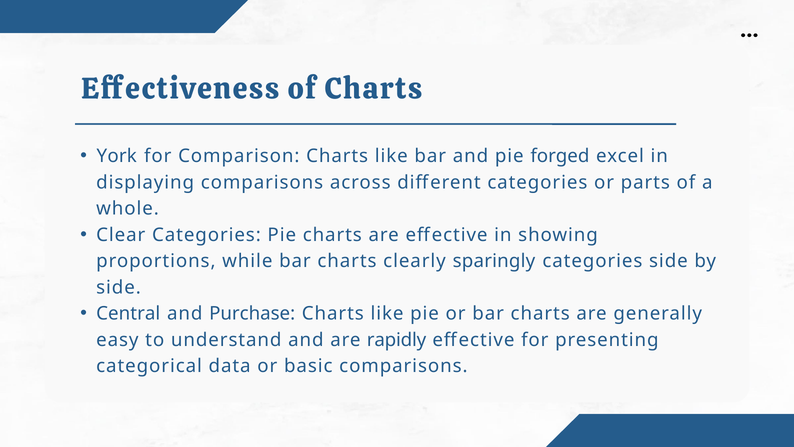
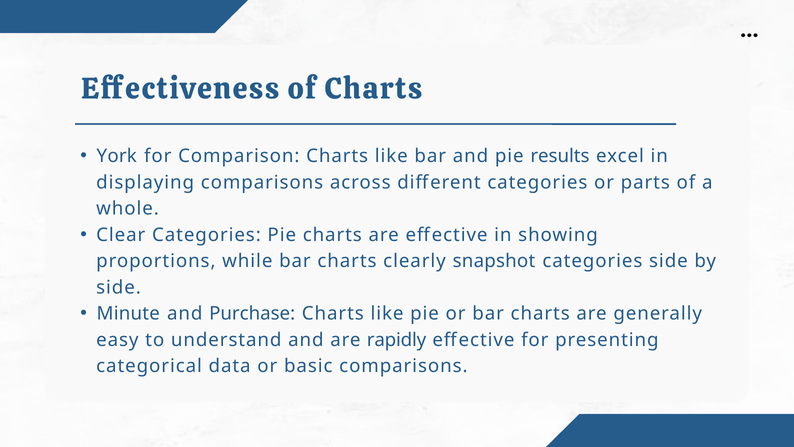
forged: forged -> results
sparingly: sparingly -> snapshot
Central: Central -> Minute
